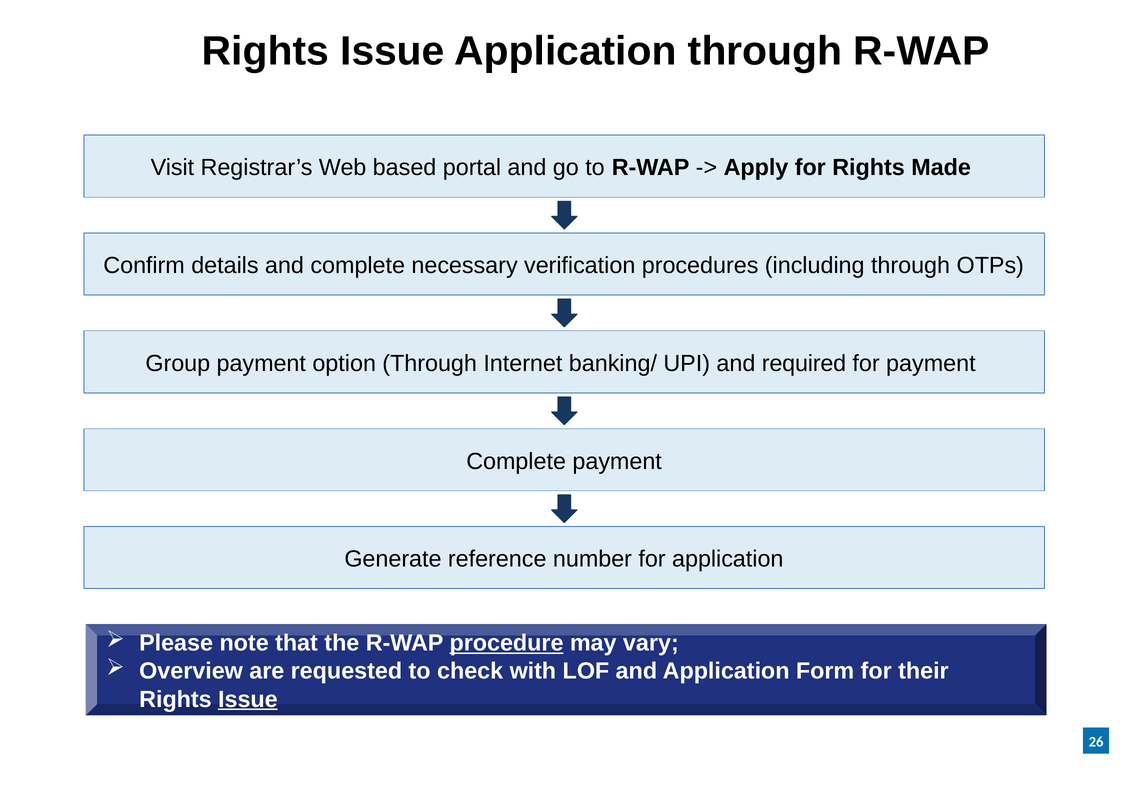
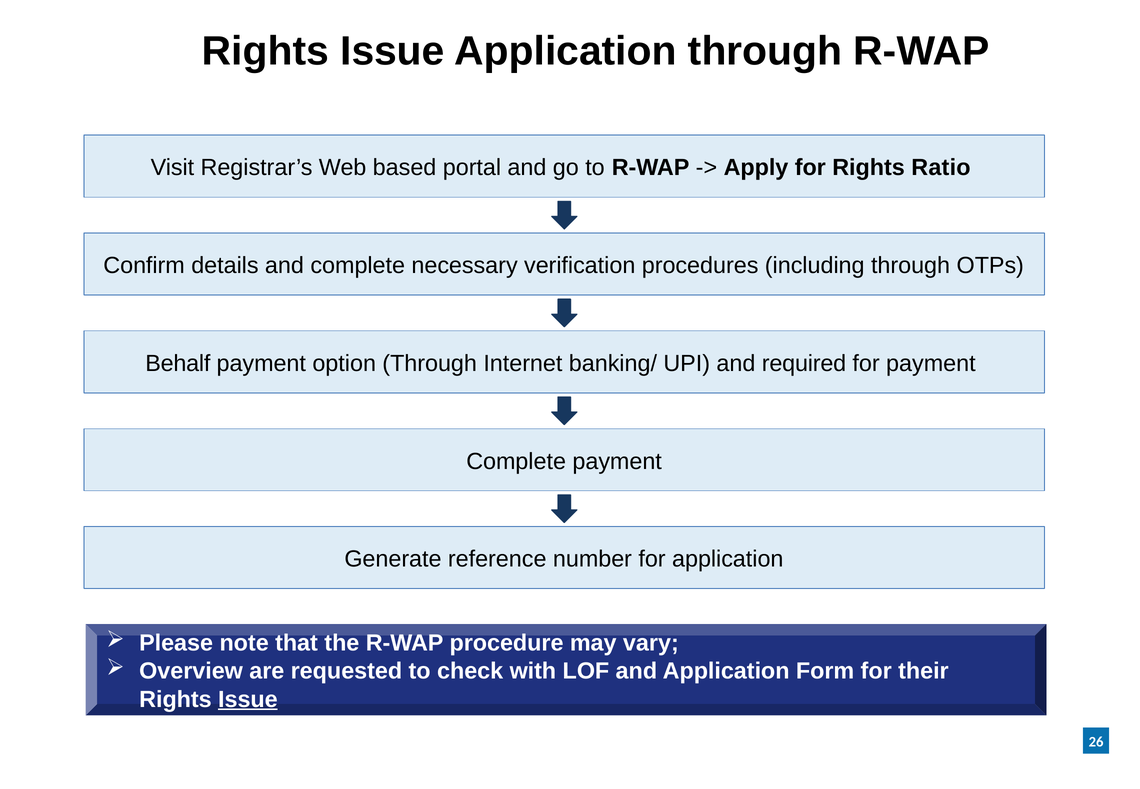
Made: Made -> Ratio
Group: Group -> Behalf
procedure underline: present -> none
